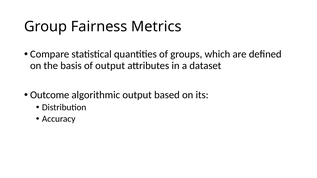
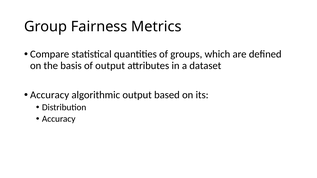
Outcome at (50, 95): Outcome -> Accuracy
